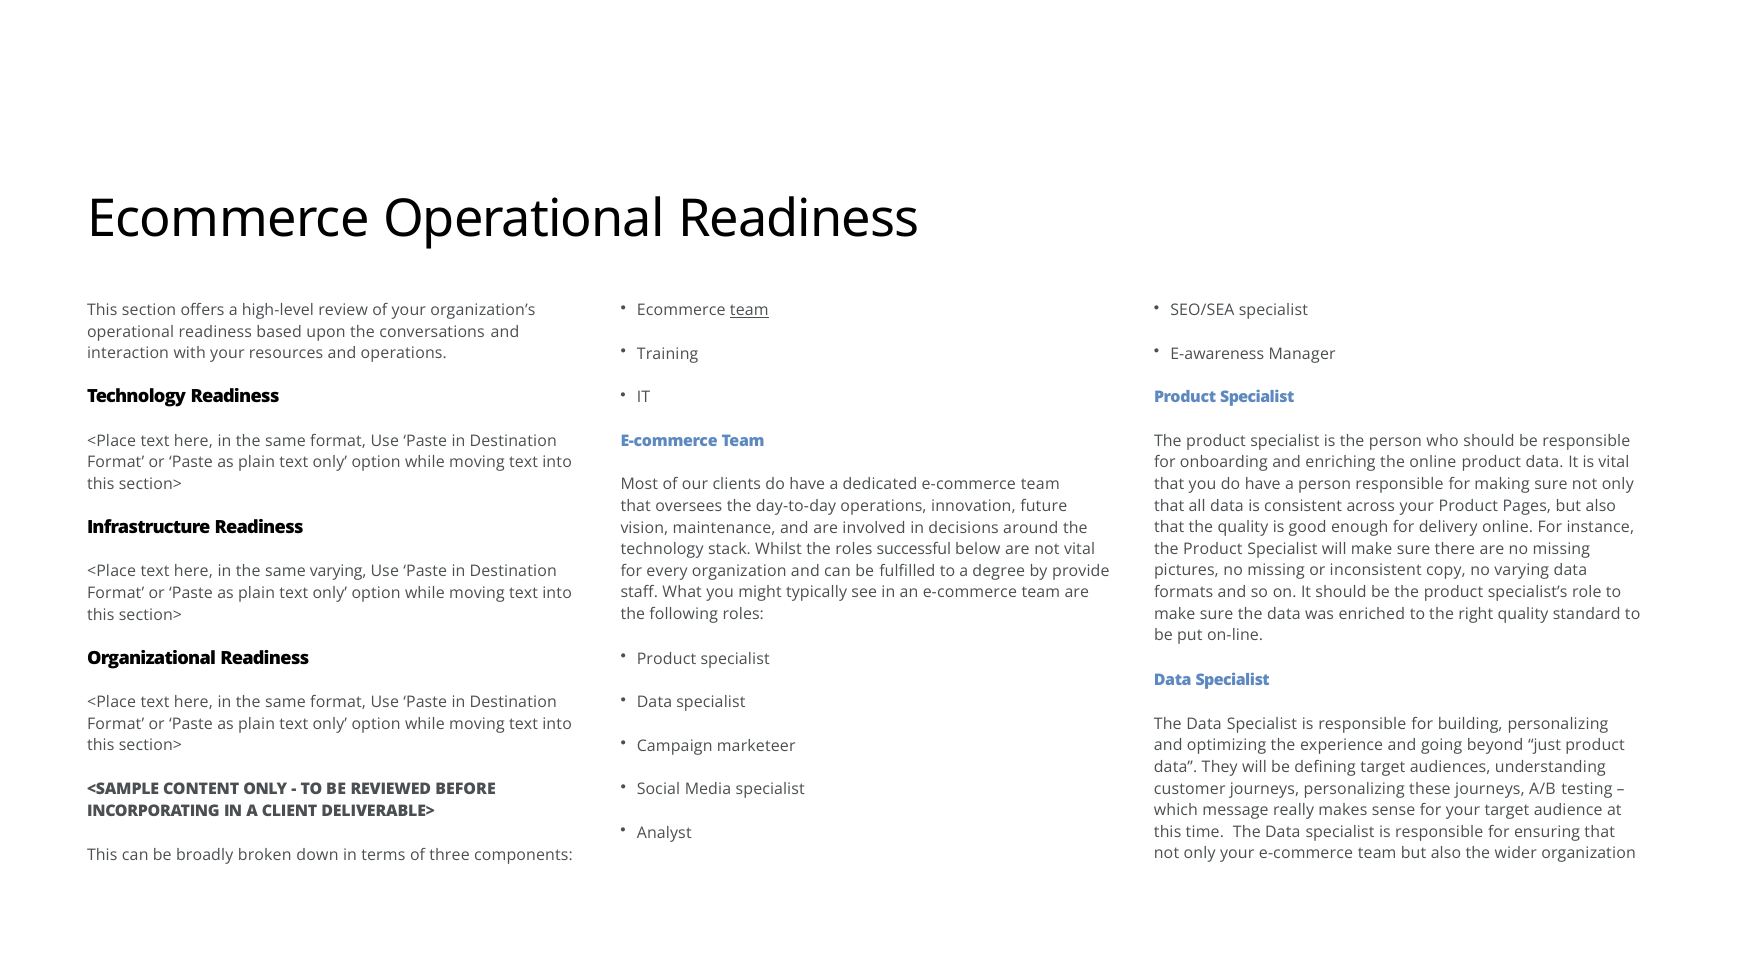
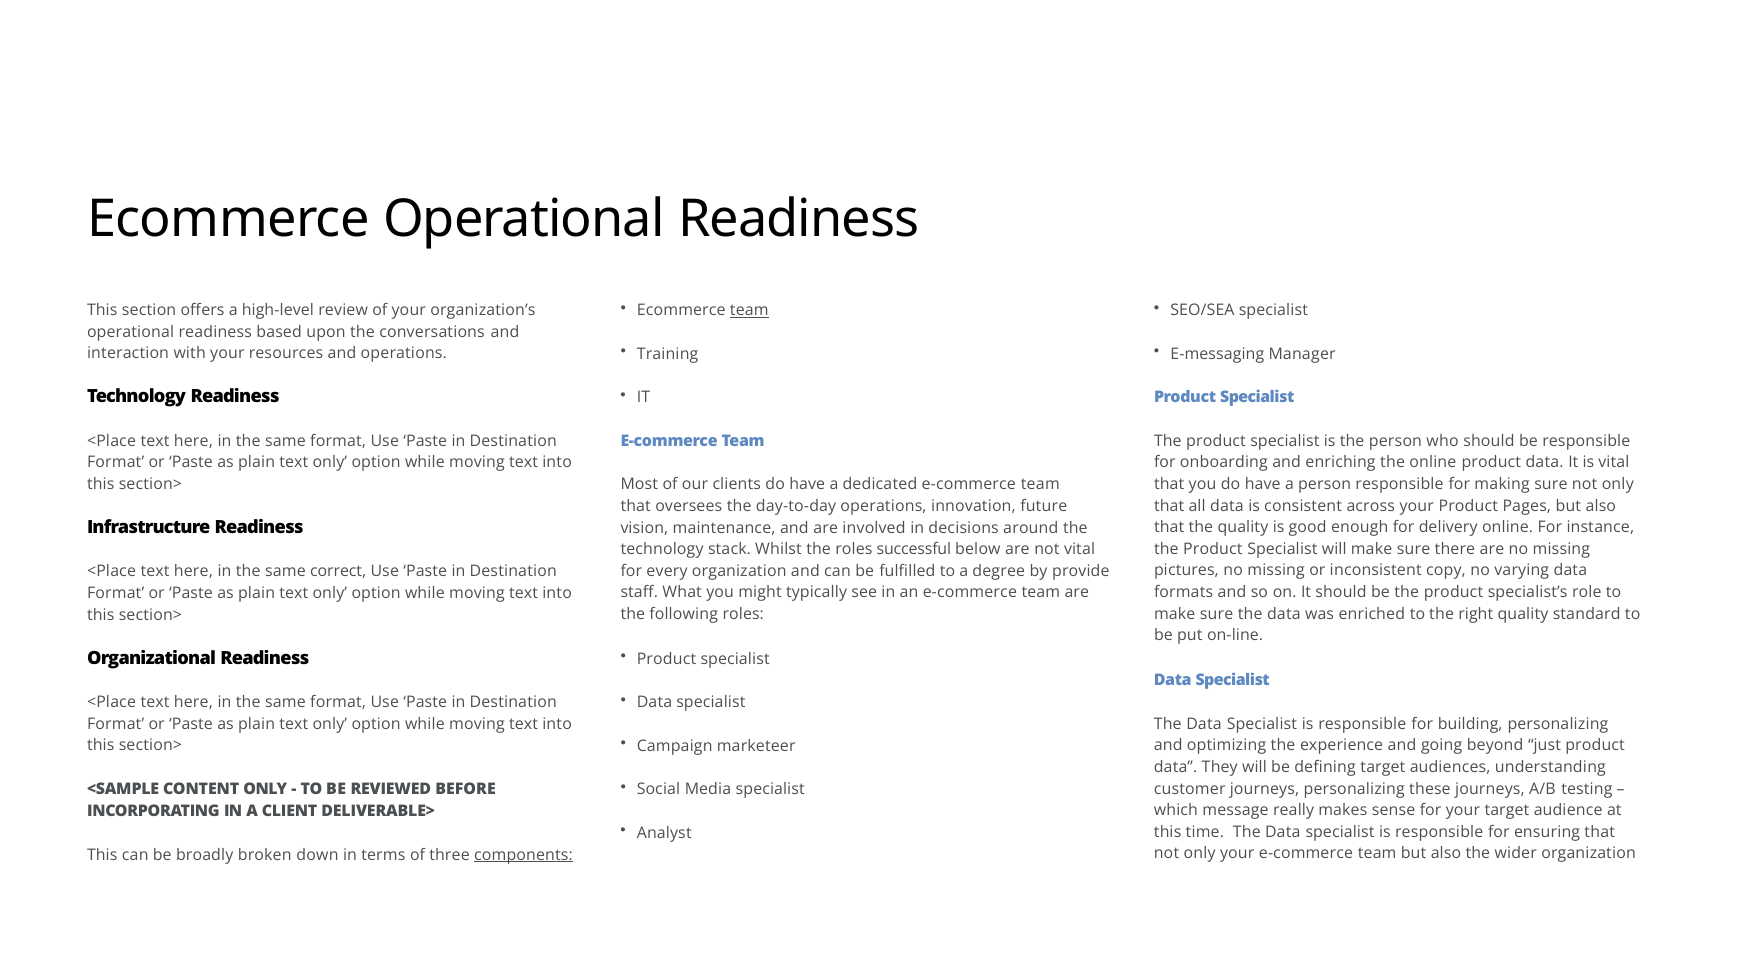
E-awareness: E-awareness -> E-messaging
same varying: varying -> correct
components underline: none -> present
